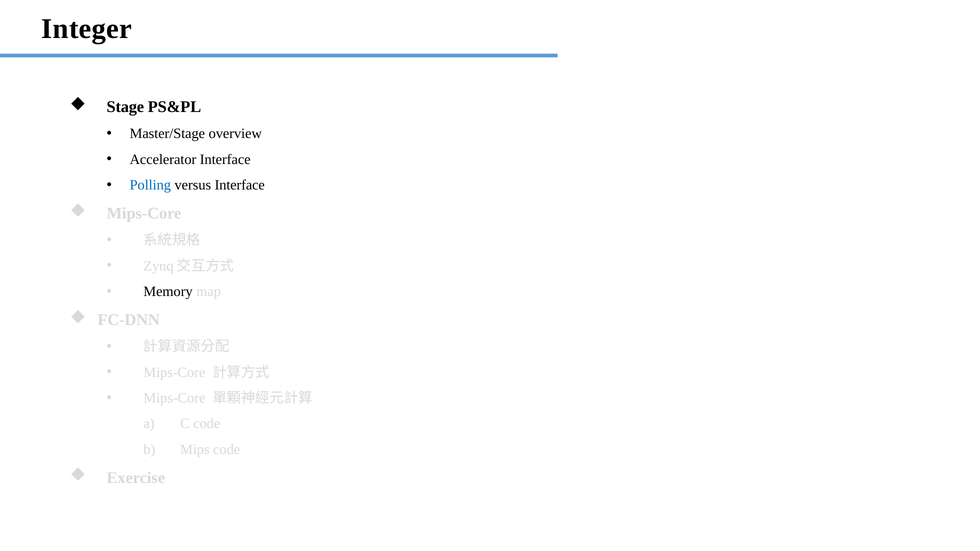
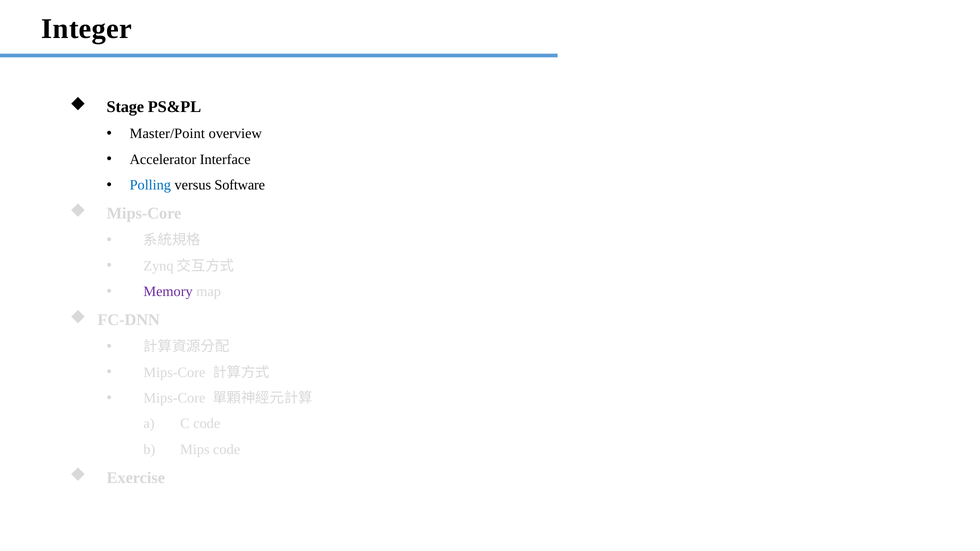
Master/Stage: Master/Stage -> Master/Point
versus Interface: Interface -> Software
Memory colour: black -> purple
